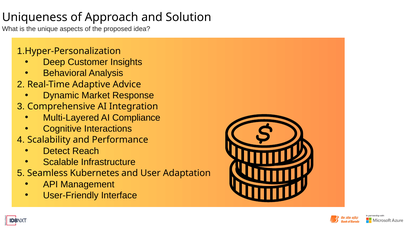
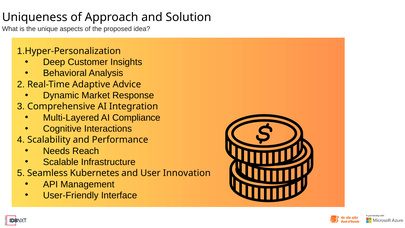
Detect: Detect -> Needs
Adaptation: Adaptation -> Innovation
